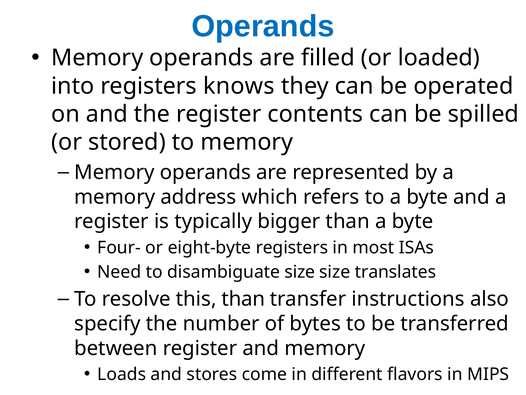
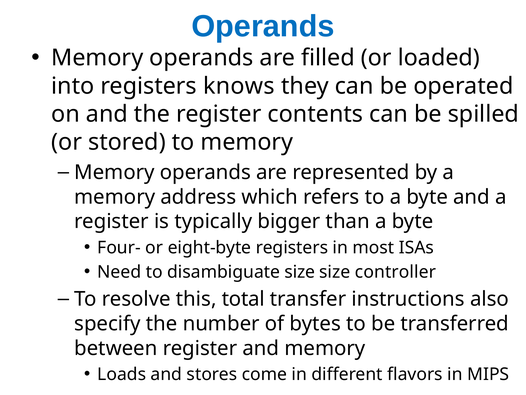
translates: translates -> controller
this than: than -> total
